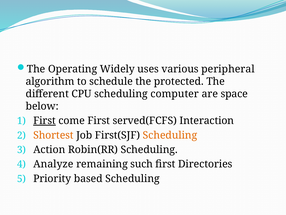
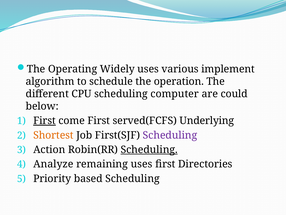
peripheral: peripheral -> implement
protected: protected -> operation
space: space -> could
Interaction: Interaction -> Underlying
Scheduling at (170, 135) colour: orange -> purple
Scheduling at (149, 149) underline: none -> present
remaining such: such -> uses
